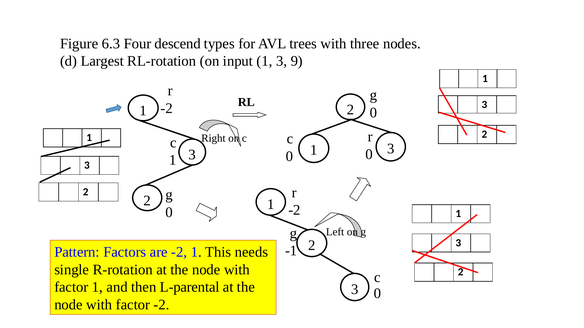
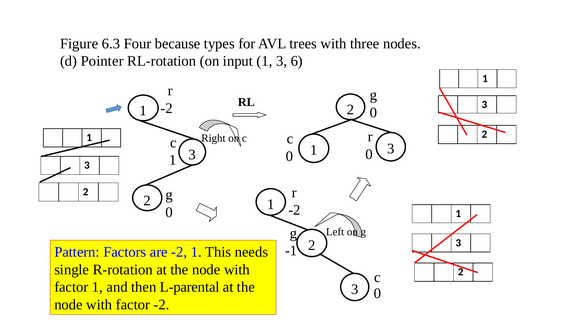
descend: descend -> because
Largest: Largest -> Pointer
9: 9 -> 6
